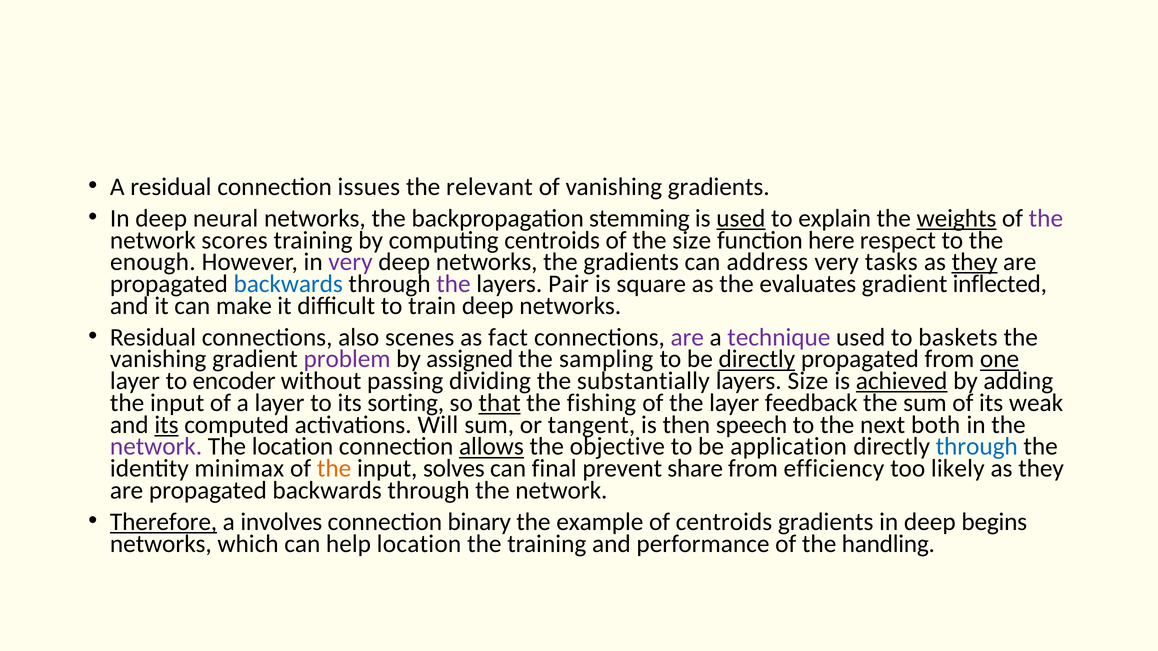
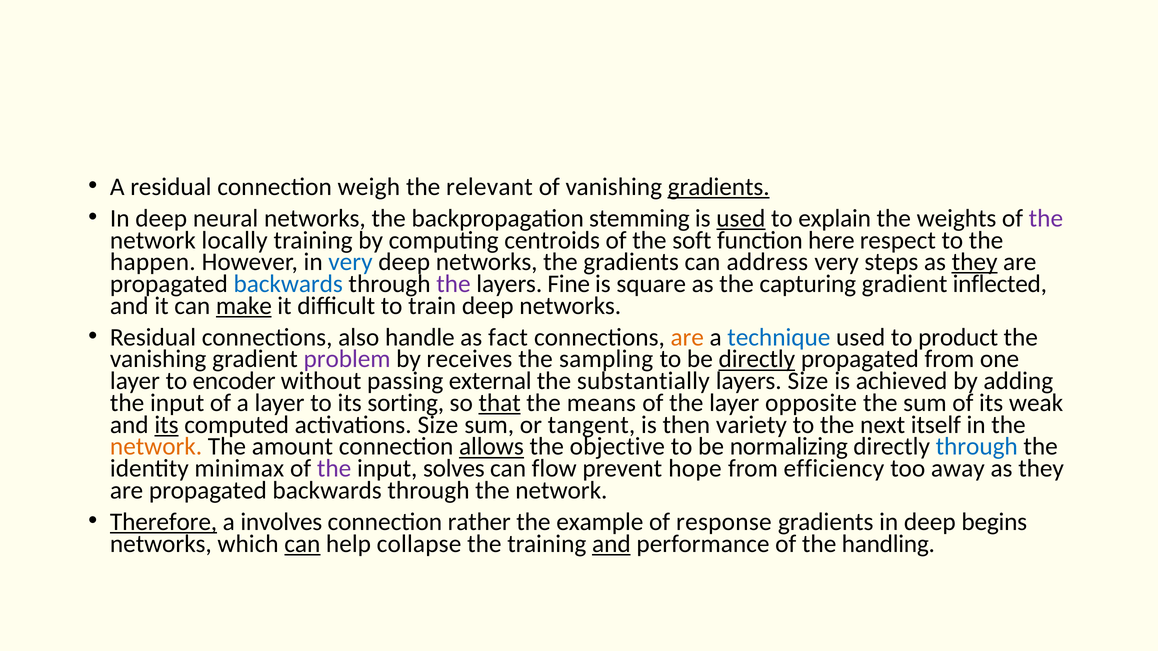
issues: issues -> weigh
gradients at (719, 187) underline: none -> present
weights underline: present -> none
scores: scores -> locally
the size: size -> soft
enough: enough -> happen
very at (350, 262) colour: purple -> blue
tasks: tasks -> steps
Pair: Pair -> Fine
evaluates: evaluates -> capturing
make underline: none -> present
scenes: scenes -> handle
are at (687, 337) colour: purple -> orange
technique colour: purple -> blue
baskets: baskets -> product
assigned: assigned -> receives
one underline: present -> none
dividing: dividing -> external
achieved underline: present -> none
fishing: fishing -> means
feedback: feedback -> opposite
activations Will: Will -> Size
speech: speech -> variety
both: both -> itself
network at (156, 447) colour: purple -> orange
The location: location -> amount
application: application -> normalizing
the at (334, 469) colour: orange -> purple
final: final -> flow
share: share -> hope
likely: likely -> away
binary: binary -> rather
of centroids: centroids -> response
can at (302, 544) underline: none -> present
help location: location -> collapse
and at (611, 544) underline: none -> present
